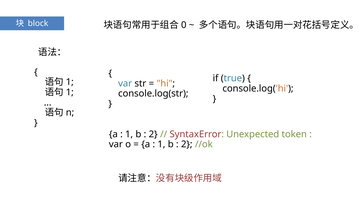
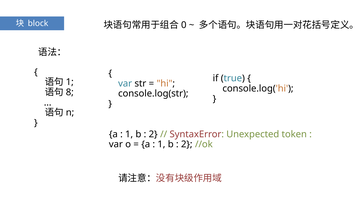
1 at (70, 92): 1 -> 8
